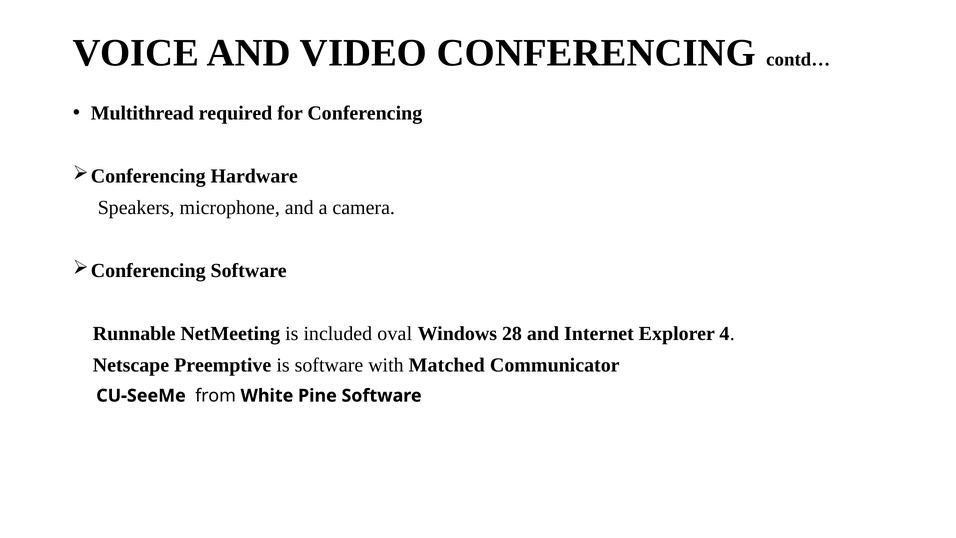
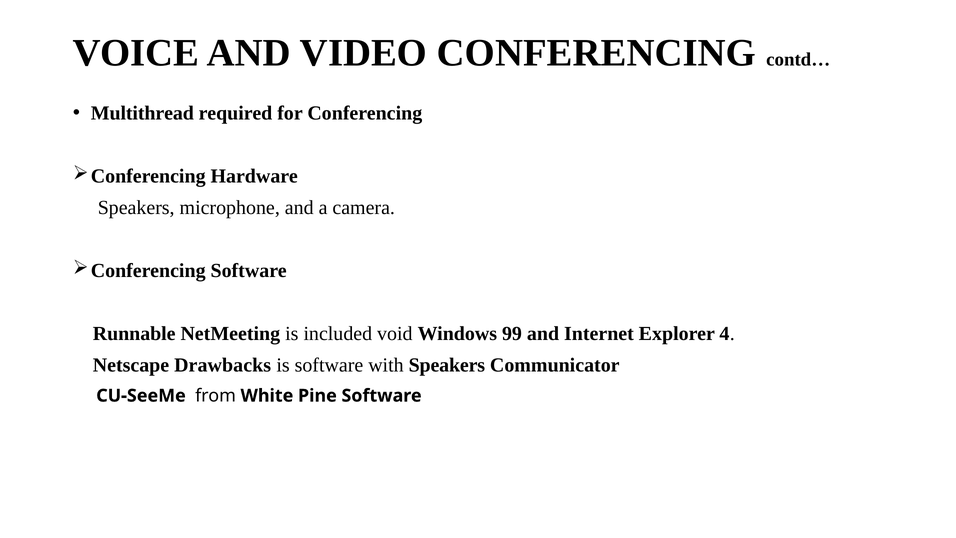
oval: oval -> void
28: 28 -> 99
Preemptive: Preemptive -> Drawbacks
with Matched: Matched -> Speakers
